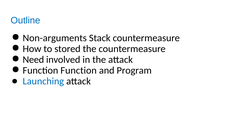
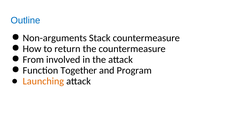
stored: stored -> return
Need: Need -> From
Function Function: Function -> Together
Launching colour: blue -> orange
